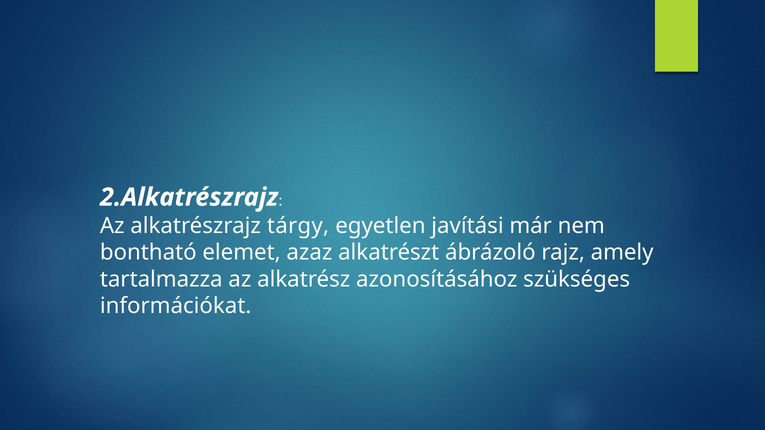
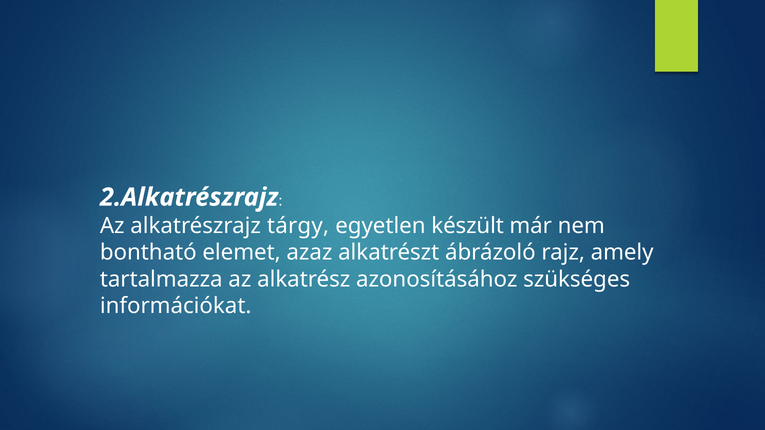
javítási: javítási -> készült
